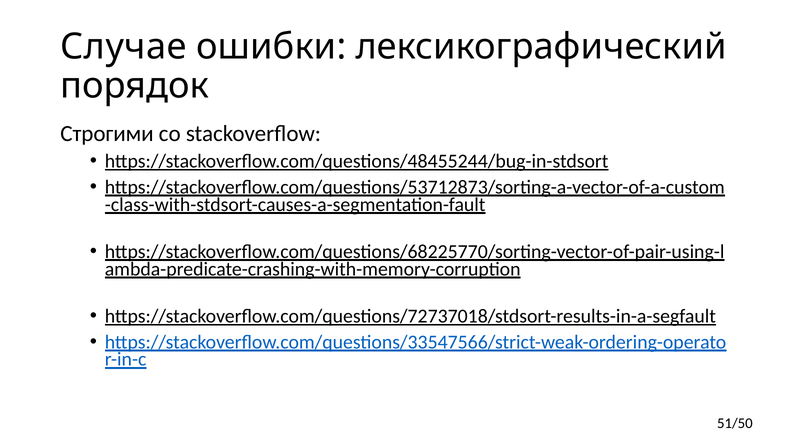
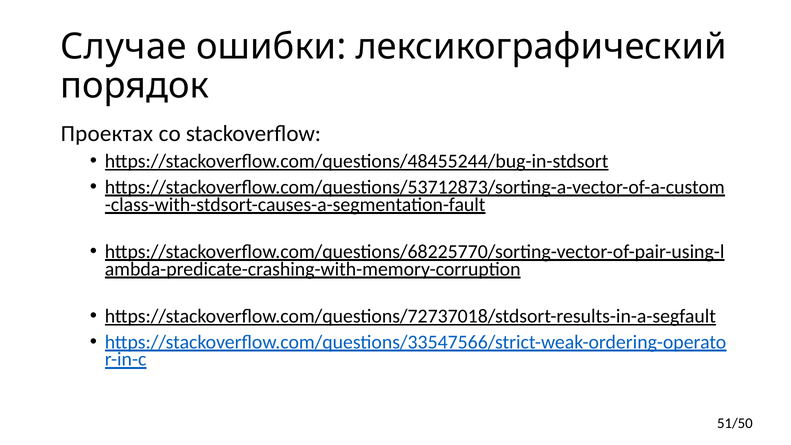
Строгими: Строгими -> Проектах
